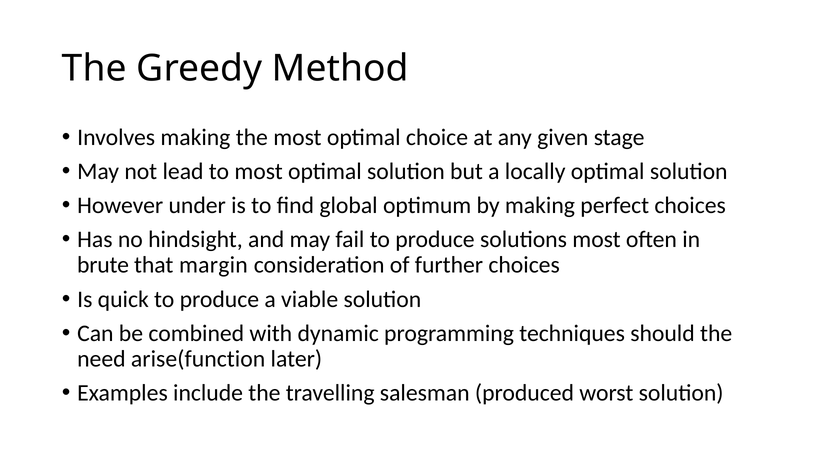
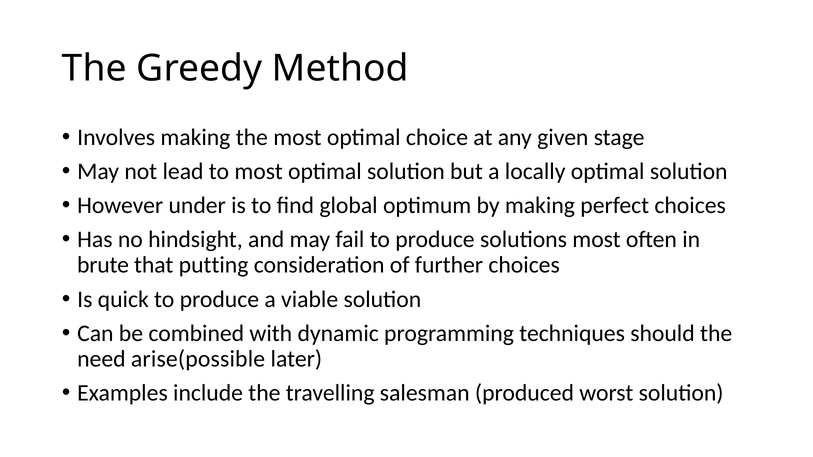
margin: margin -> putting
arise(function: arise(function -> arise(possible
